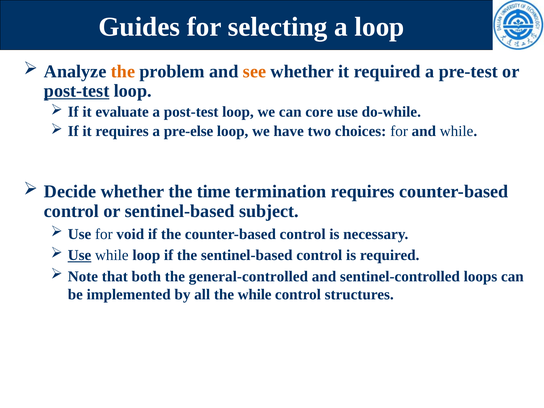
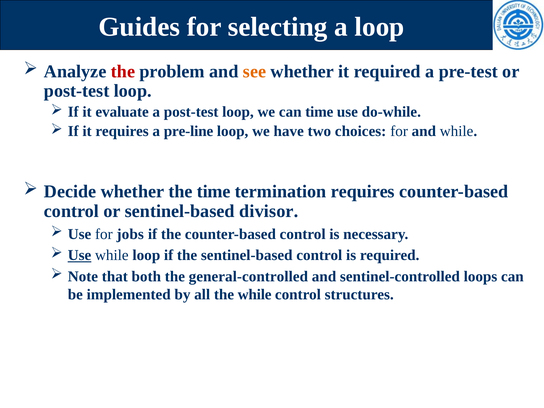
the at (123, 71) colour: orange -> red
post-test at (77, 91) underline: present -> none
can core: core -> time
pre-else: pre-else -> pre-line
subject: subject -> divisor
void: void -> jobs
